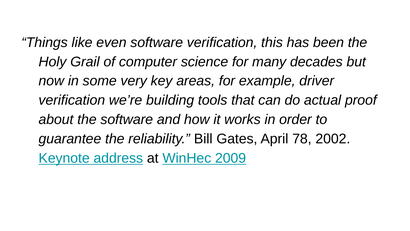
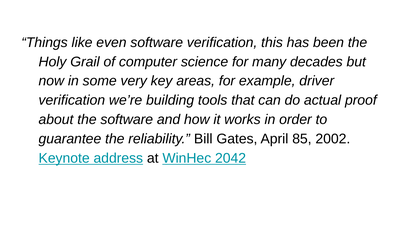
78: 78 -> 85
2009: 2009 -> 2042
